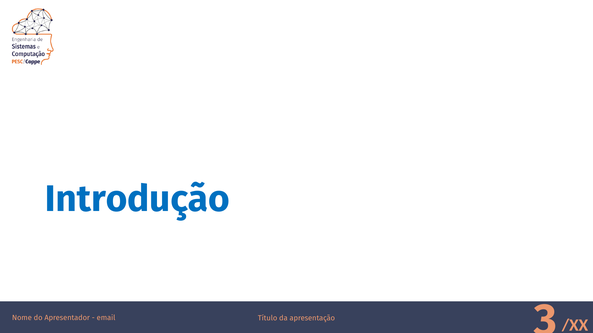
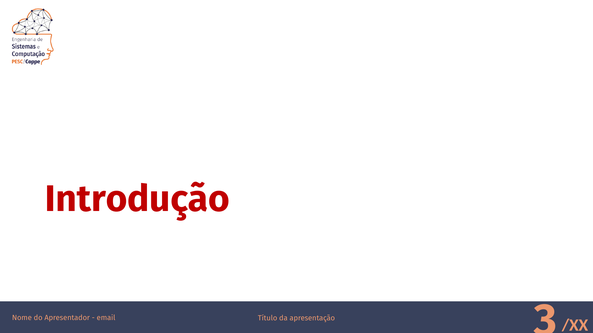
Introdução colour: blue -> red
